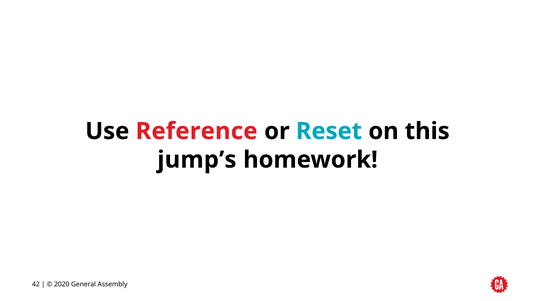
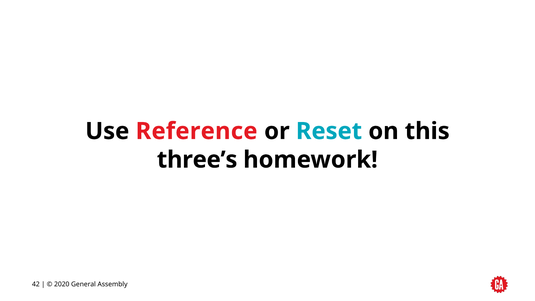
jump’s: jump’s -> three’s
